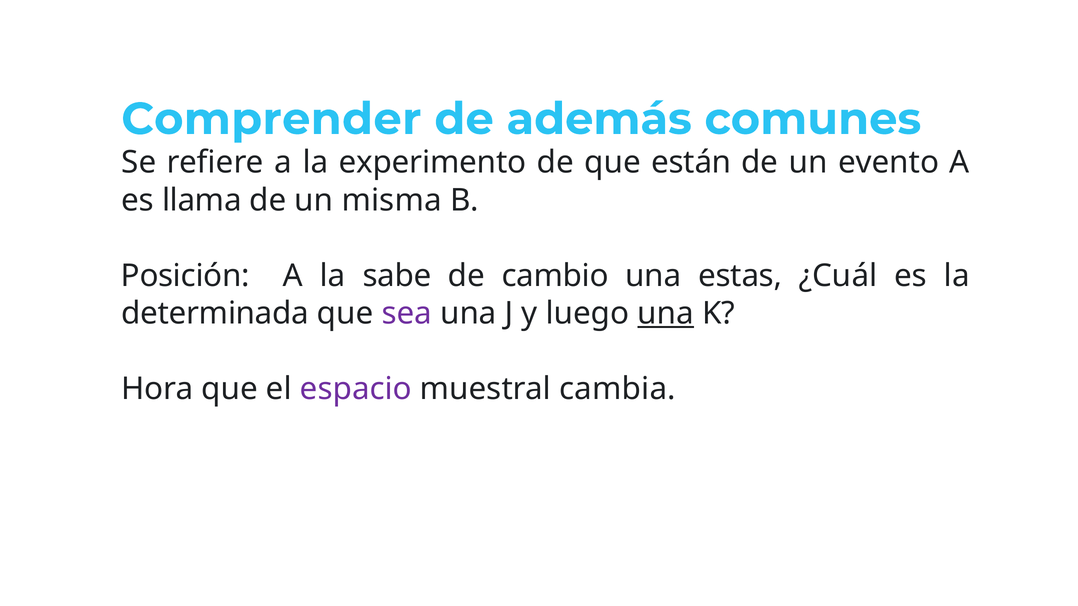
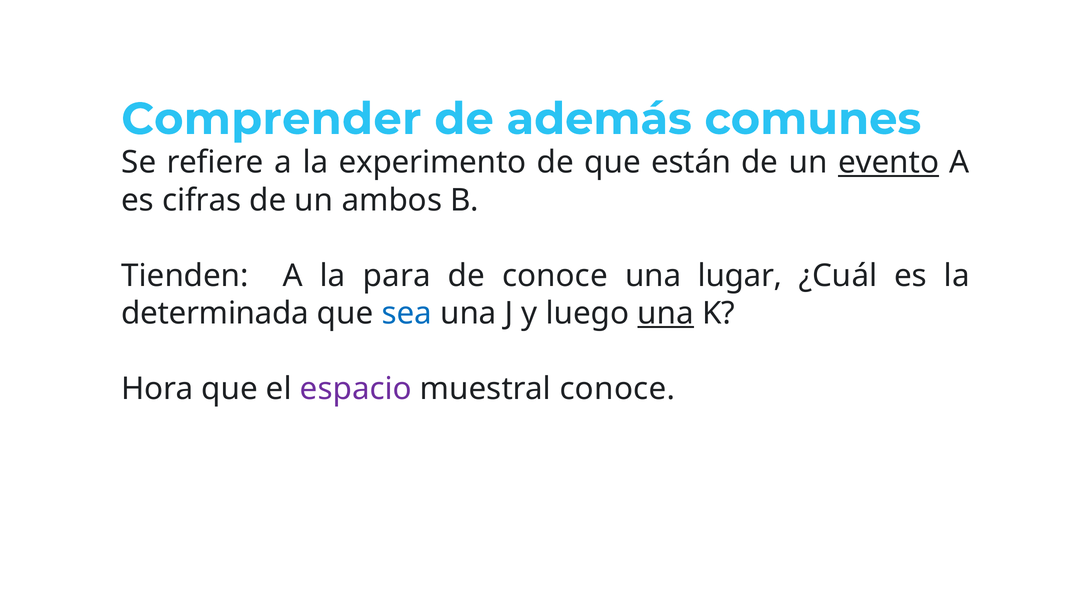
evento underline: none -> present
llama: llama -> cifras
misma: misma -> ambos
Posición: Posición -> Tienden
sabe: sabe -> para
de cambio: cambio -> conoce
estas: estas -> lugar
sea colour: purple -> blue
muestral cambia: cambia -> conoce
